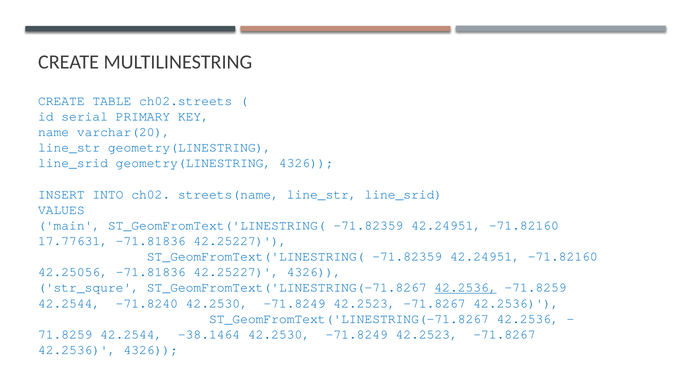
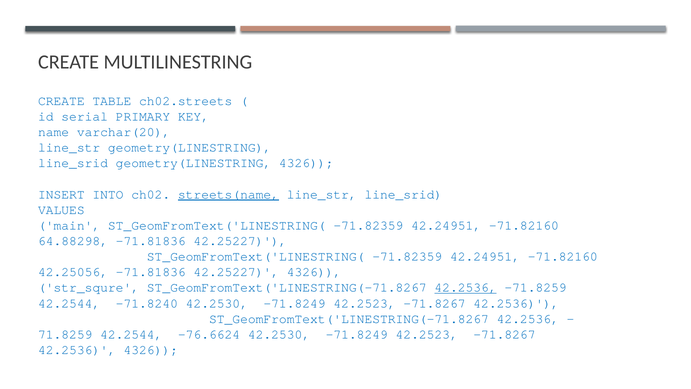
streets(name underline: none -> present
17.77631: 17.77631 -> 64.88298
-38.1464: -38.1464 -> -76.6624
